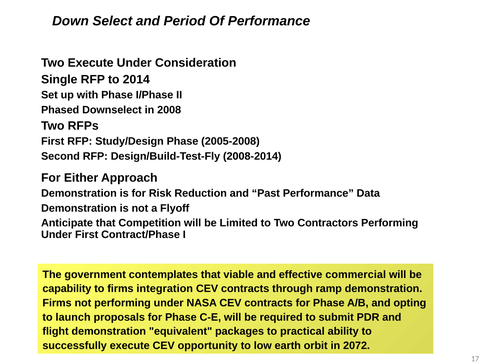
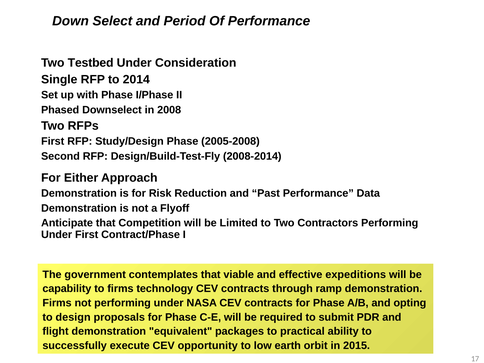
Two Execute: Execute -> Testbed
commercial: commercial -> expeditions
integration: integration -> technology
launch: launch -> design
2072: 2072 -> 2015
